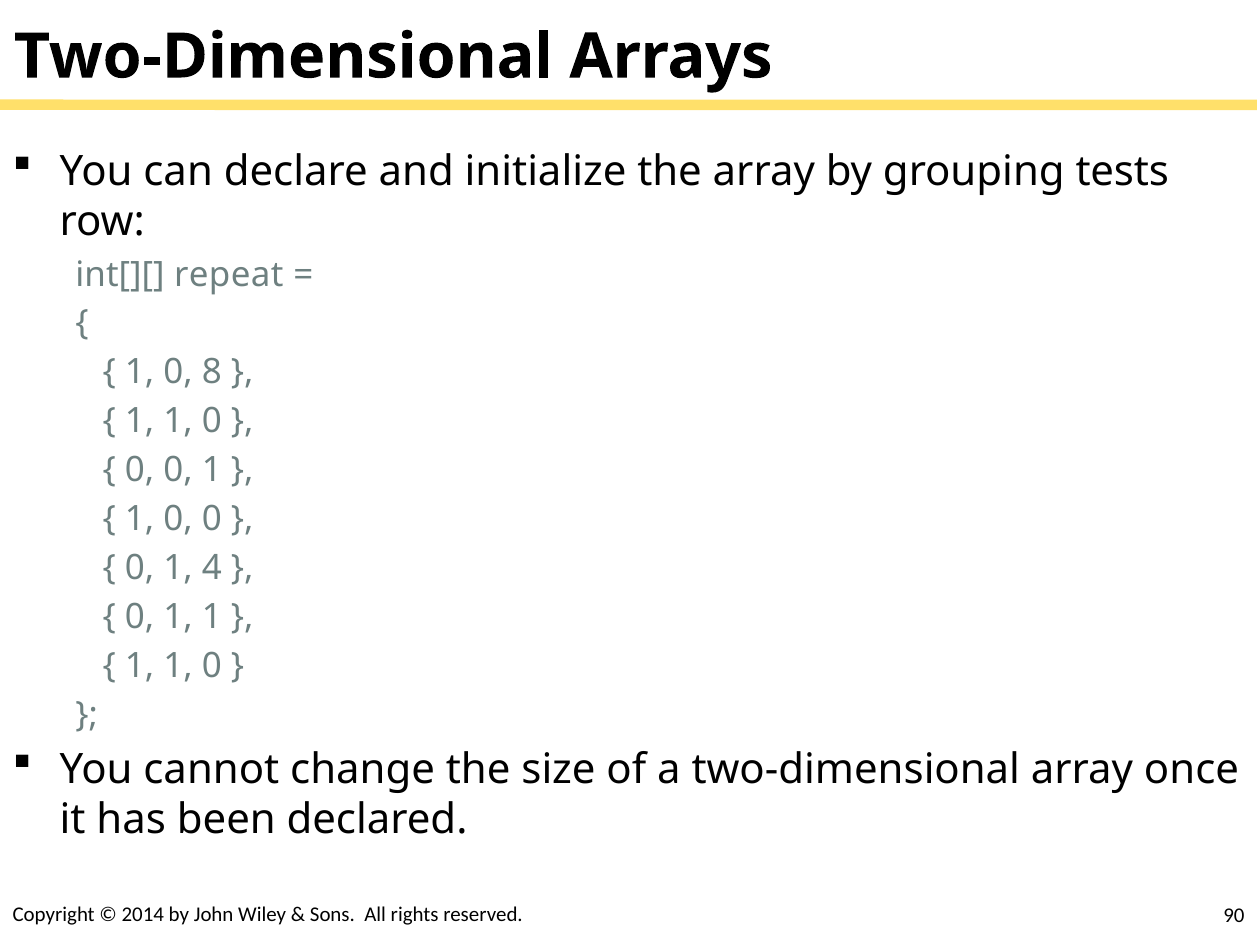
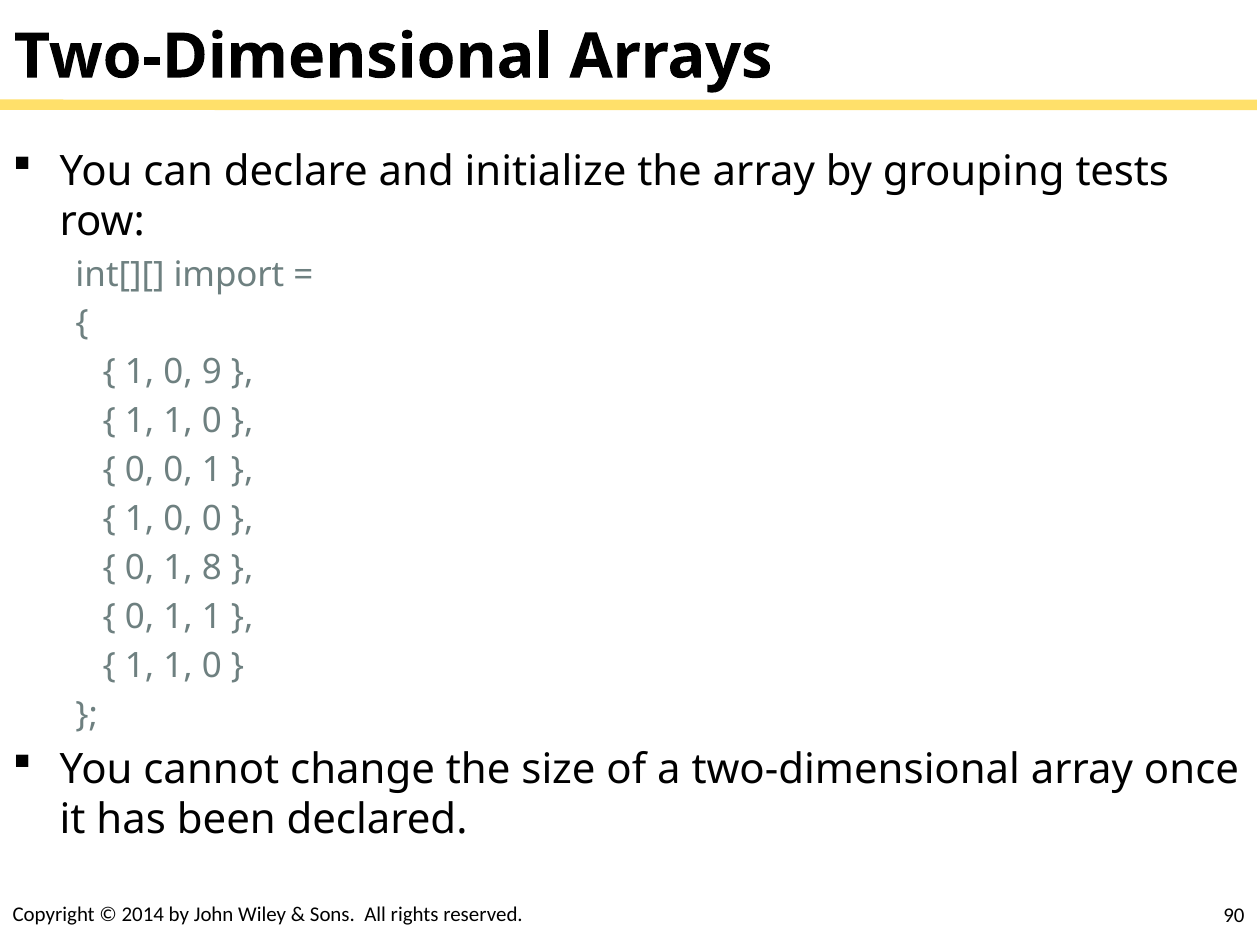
repeat: repeat -> import
8: 8 -> 9
4: 4 -> 8
